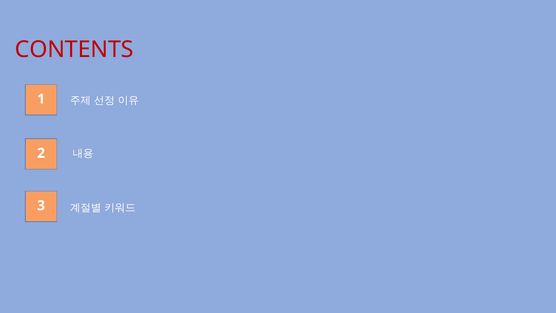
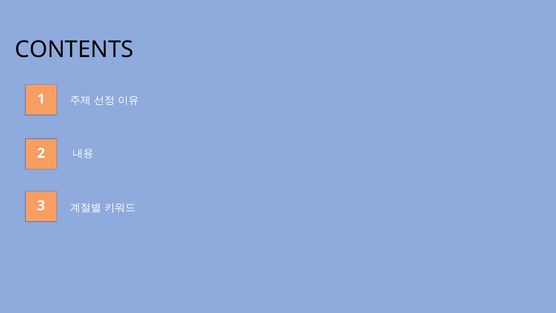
CONTENTS colour: red -> black
